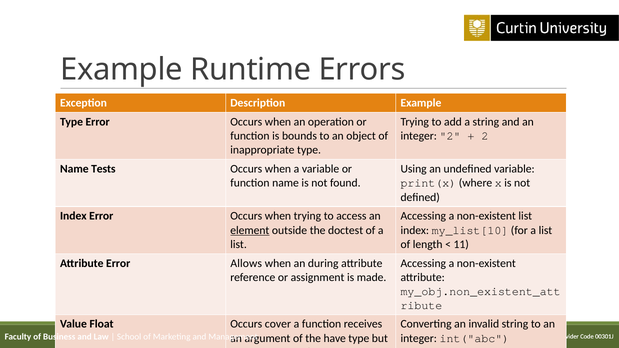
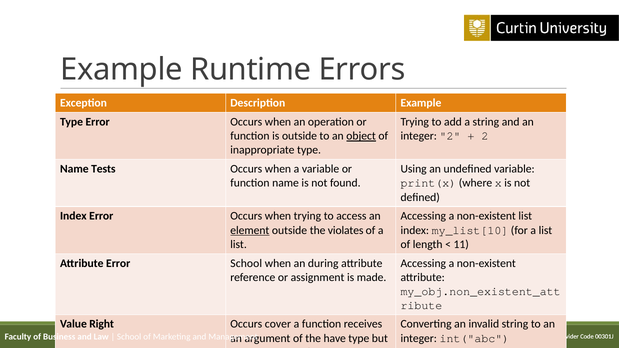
is bounds: bounds -> outside
object underline: none -> present
doctest: doctest -> violates
Error Allows: Allows -> School
Float: Float -> Right
